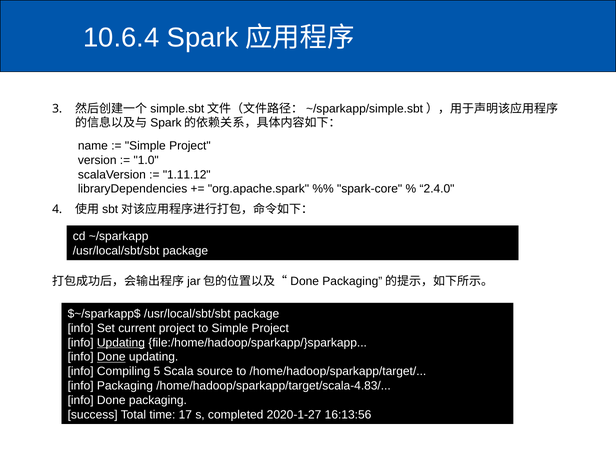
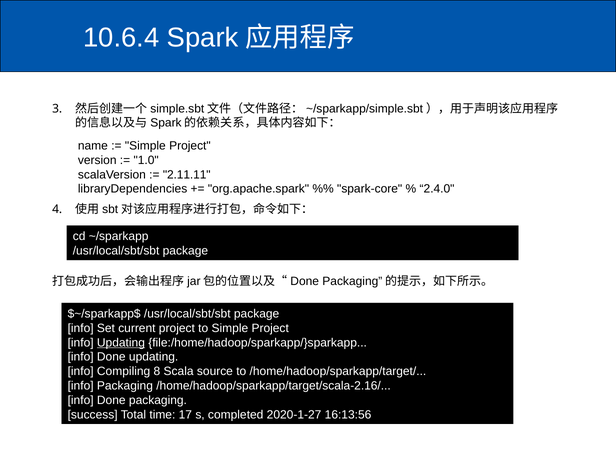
1.11.12: 1.11.12 -> 2.11.11
Done at (111, 357) underline: present -> none
5: 5 -> 8
/home/hadoop/sparkapp/target/scala-4.83/: /home/hadoop/sparkapp/target/scala-4.83/ -> /home/hadoop/sparkapp/target/scala-2.16/
